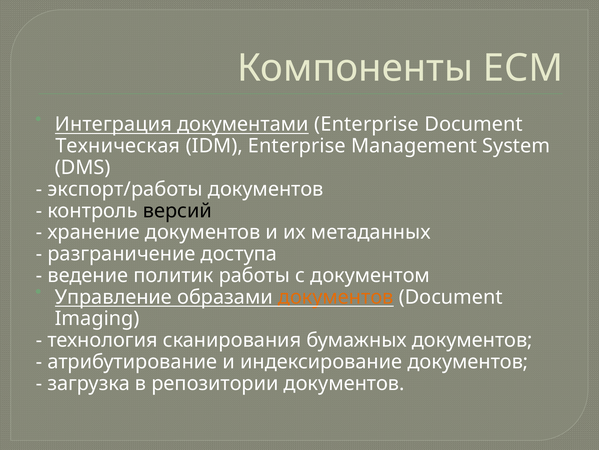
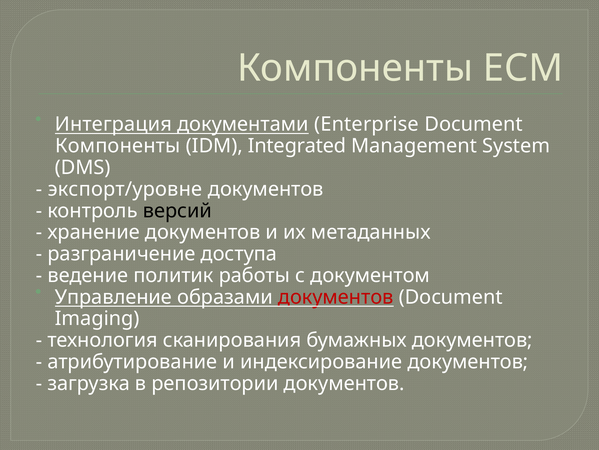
Техническая at (118, 146): Техническая -> Компоненты
IDM Enterprise: Enterprise -> Integrated
экспорт/работы: экспорт/работы -> экспорт/уровне
документов at (336, 297) colour: orange -> red
